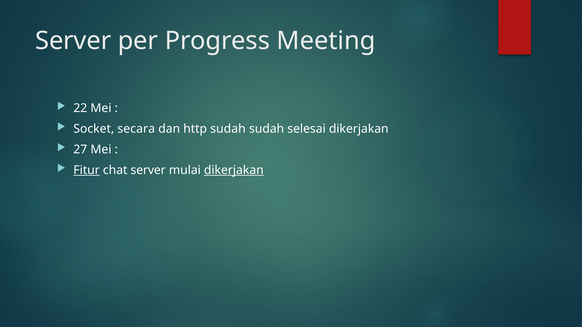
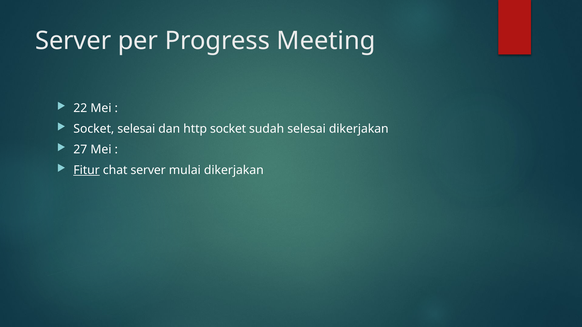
Socket secara: secara -> selesai
http sudah: sudah -> socket
dikerjakan at (234, 170) underline: present -> none
